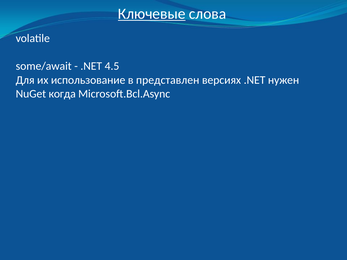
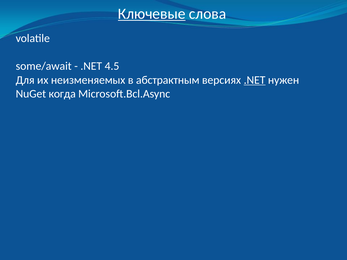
использование: использование -> неизменяемых
представлен: представлен -> абстрактным
.NET at (255, 80) underline: none -> present
